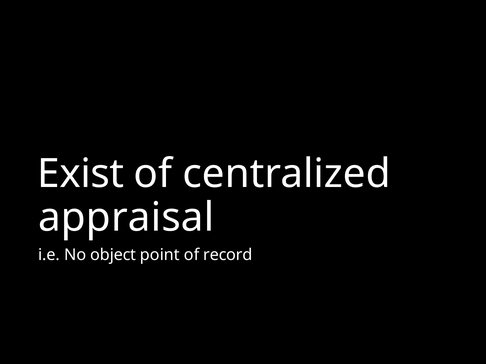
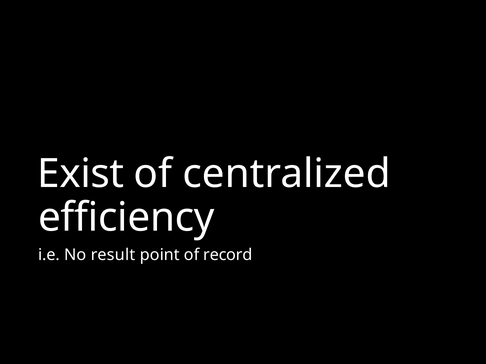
appraisal: appraisal -> efficiency
object: object -> result
